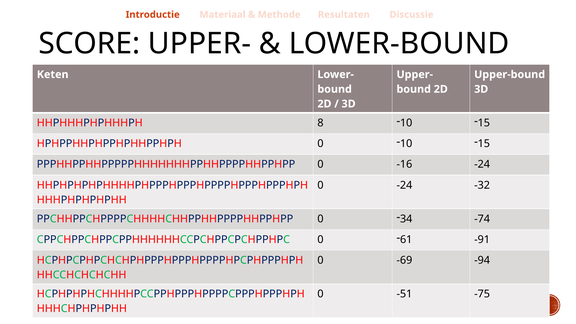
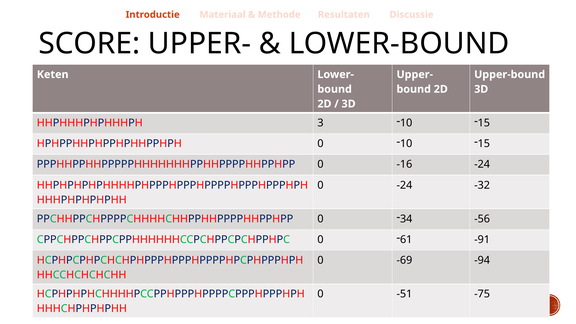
8: 8 -> 3
-74: -74 -> -56
